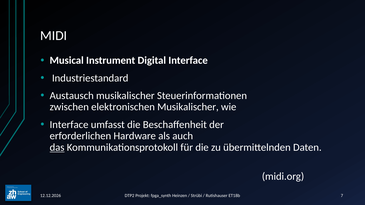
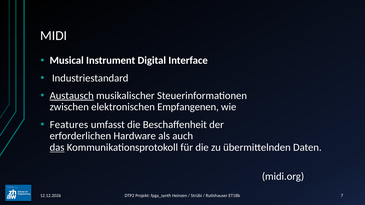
Austausch underline: none -> present
elektronischen Musikalischer: Musikalischer -> Empfangenen
Interface at (69, 125): Interface -> Features
